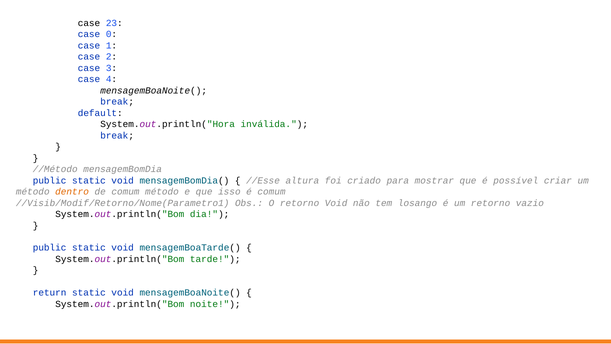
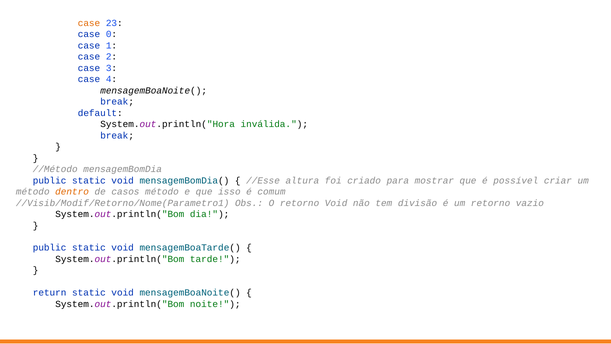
case at (89, 23) colour: black -> orange
de comum: comum -> casos
losango: losango -> divisão
